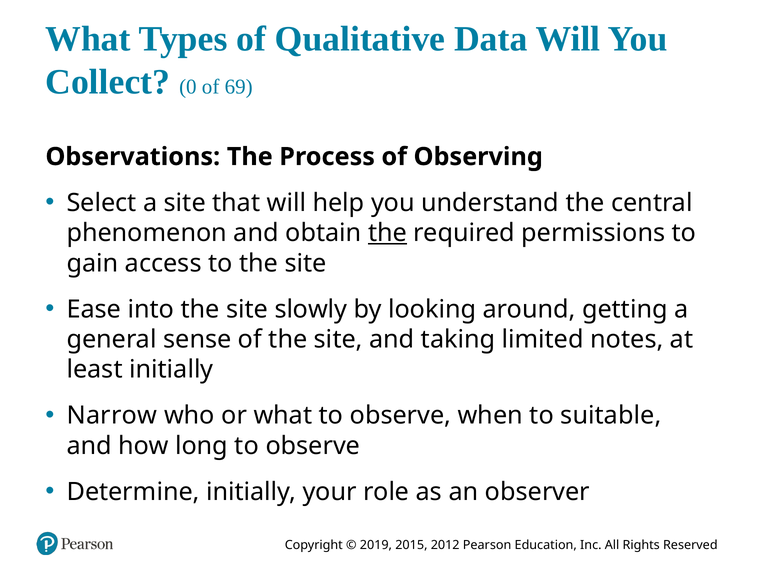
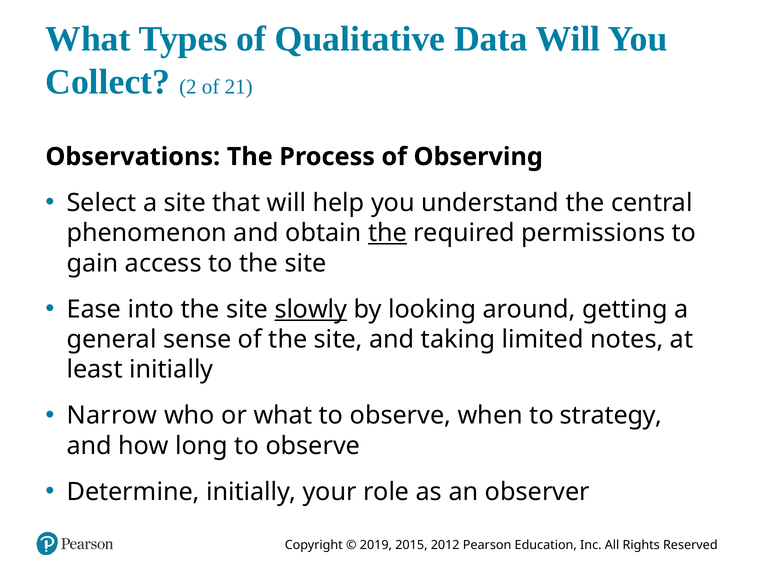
0: 0 -> 2
69: 69 -> 21
slowly underline: none -> present
suitable: suitable -> strategy
